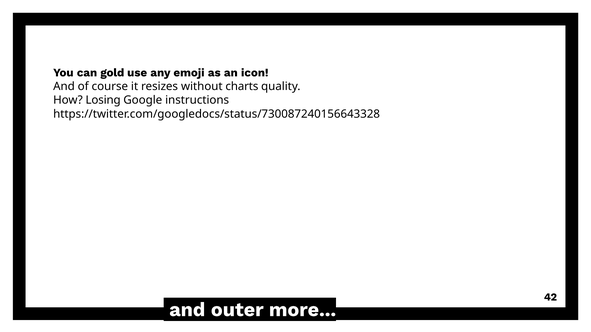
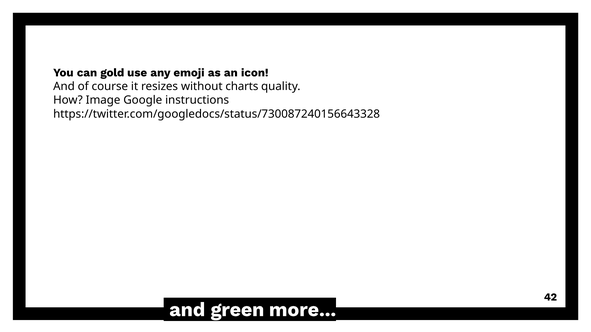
Losing: Losing -> Image
outer: outer -> green
